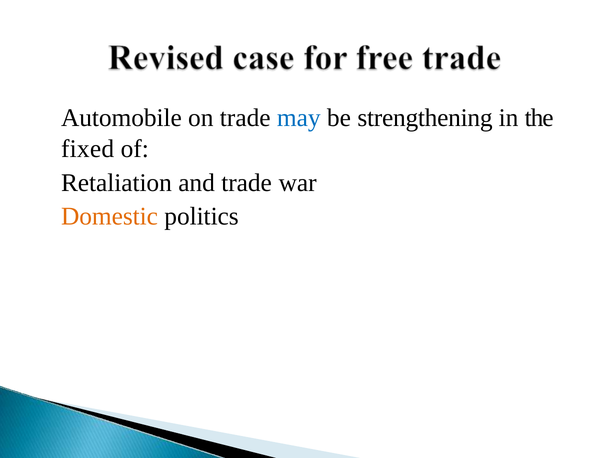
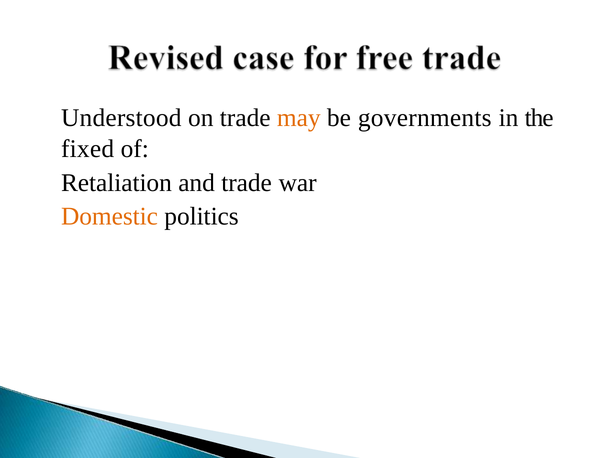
Automobile: Automobile -> Understood
may colour: blue -> orange
strengthening: strengthening -> governments
